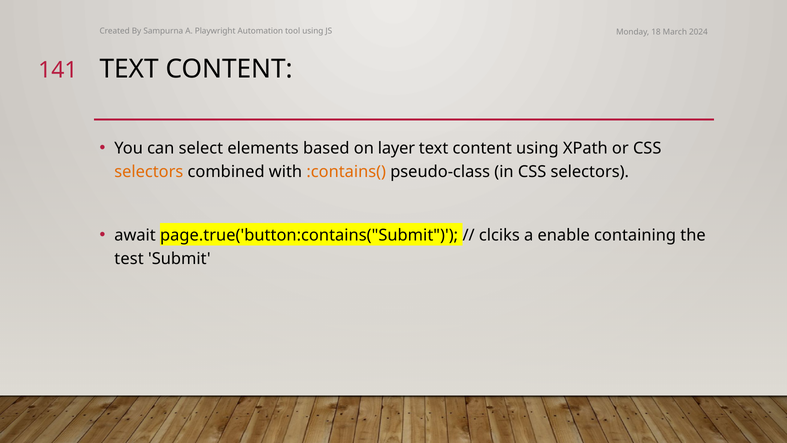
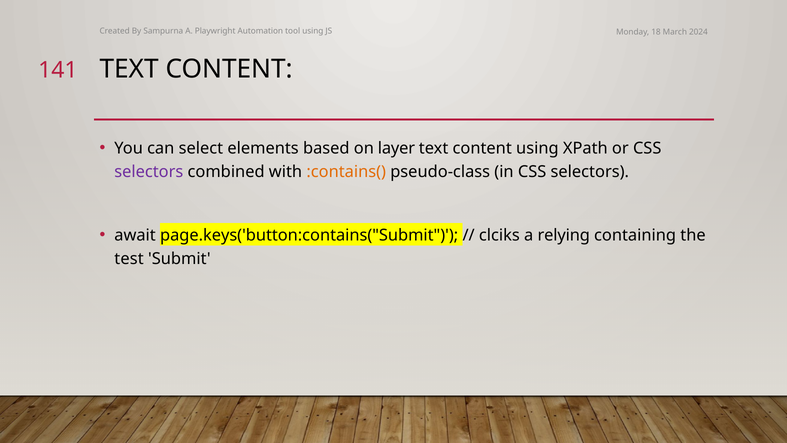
selectors at (149, 172) colour: orange -> purple
page.true('button:contains("Submit: page.true('button:contains("Submit -> page.keys('button:contains("Submit
enable: enable -> relying
